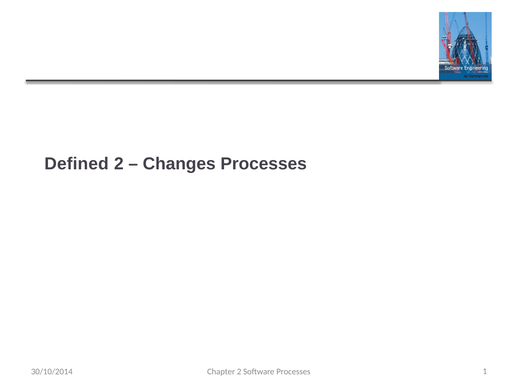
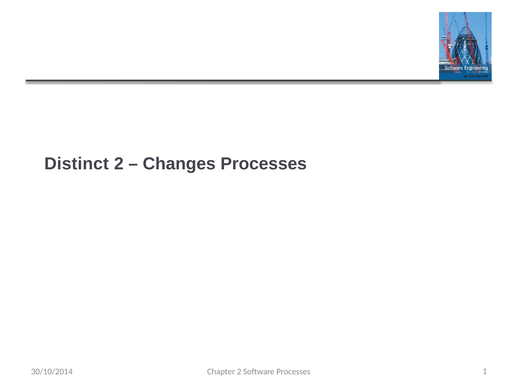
Defined: Defined -> Distinct
